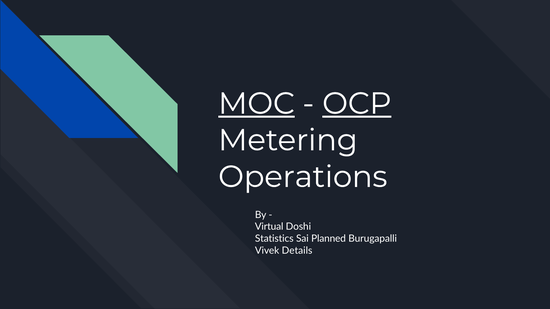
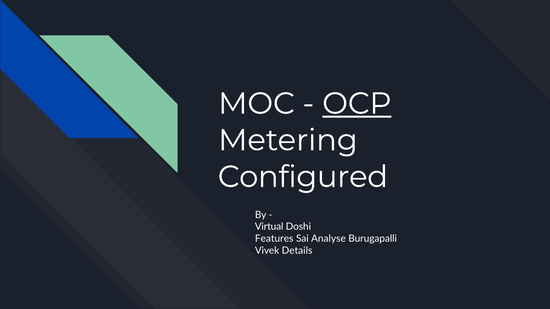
MOC underline: present -> none
Operations: Operations -> Configured
Statistics: Statistics -> Features
Planned: Planned -> Analyse
